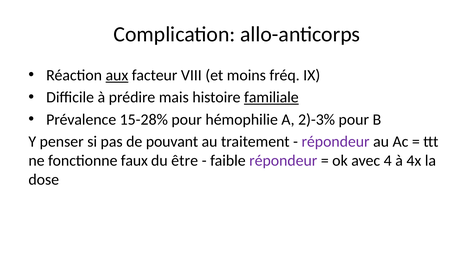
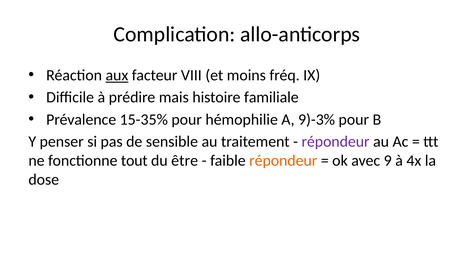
familiale underline: present -> none
15-28%: 15-28% -> 15-35%
2)-3%: 2)-3% -> 9)-3%
pouvant: pouvant -> sensible
faux: faux -> tout
répondeur at (283, 160) colour: purple -> orange
4: 4 -> 9
